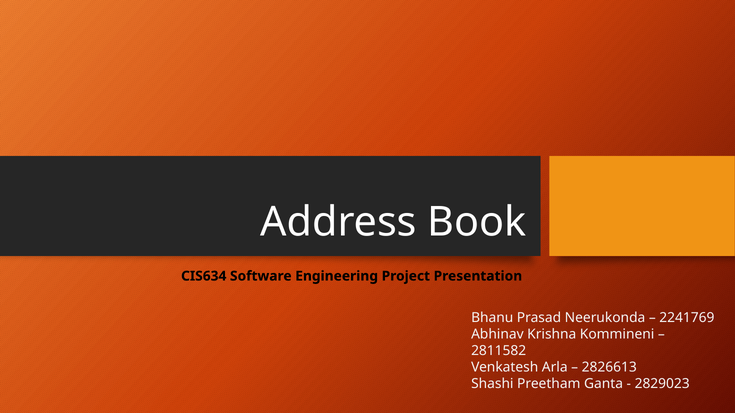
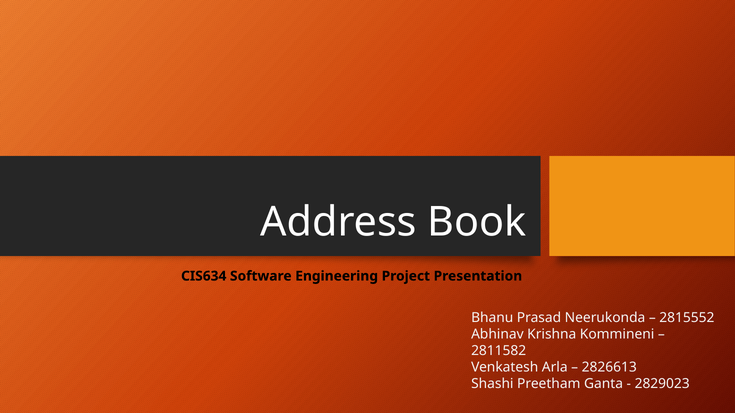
2241769: 2241769 -> 2815552
